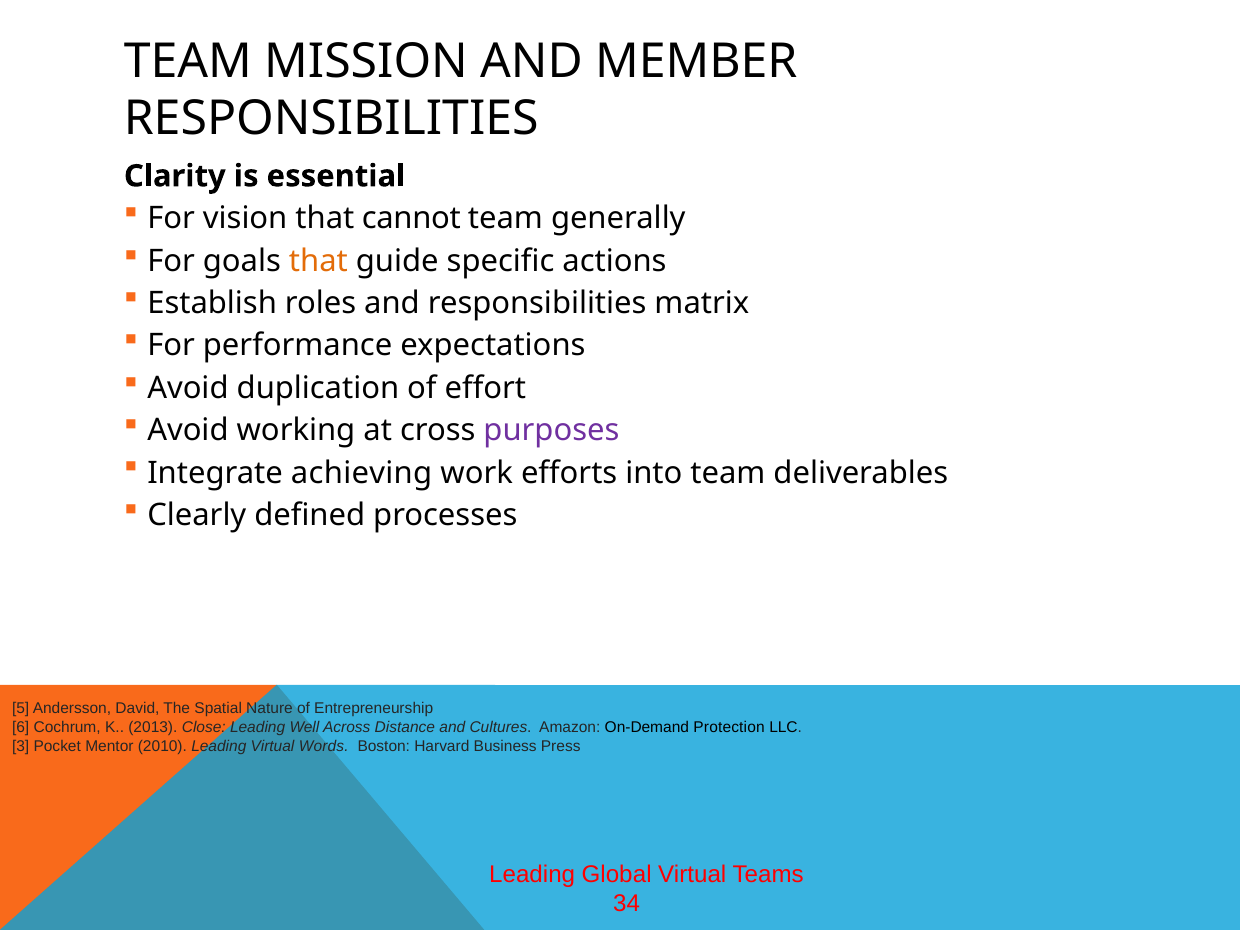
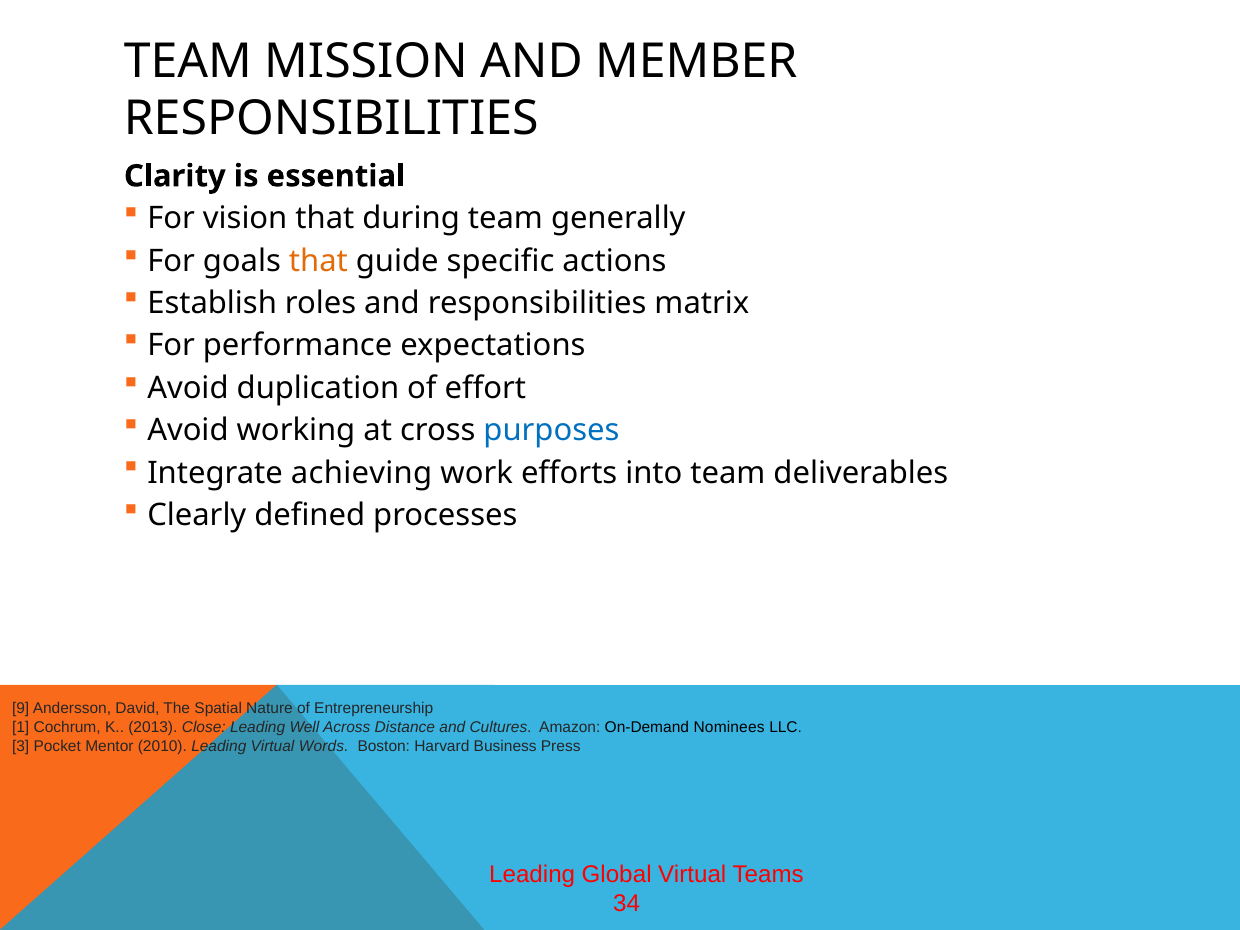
cannot: cannot -> during
purposes colour: purple -> blue
5: 5 -> 9
6: 6 -> 1
Protection: Protection -> Nominees
